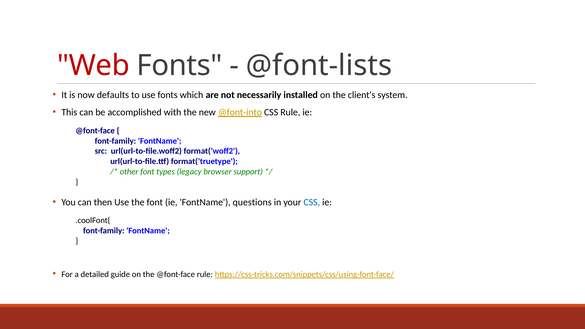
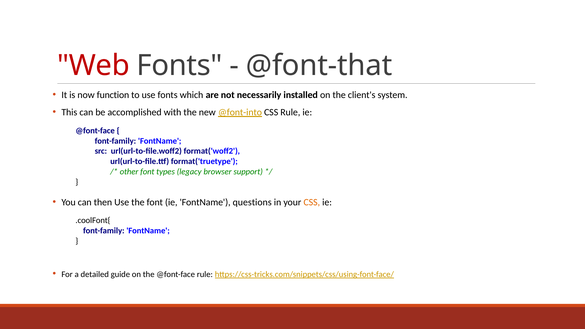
@font-lists: @font-lists -> @font-that
defaults: defaults -> function
CSS at (312, 202) colour: blue -> orange
